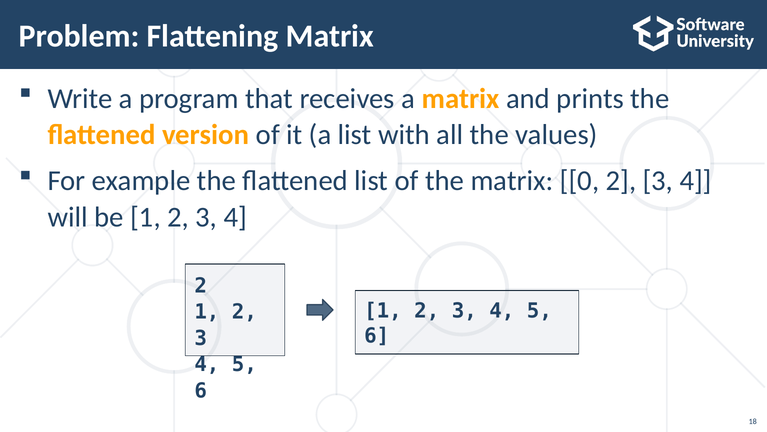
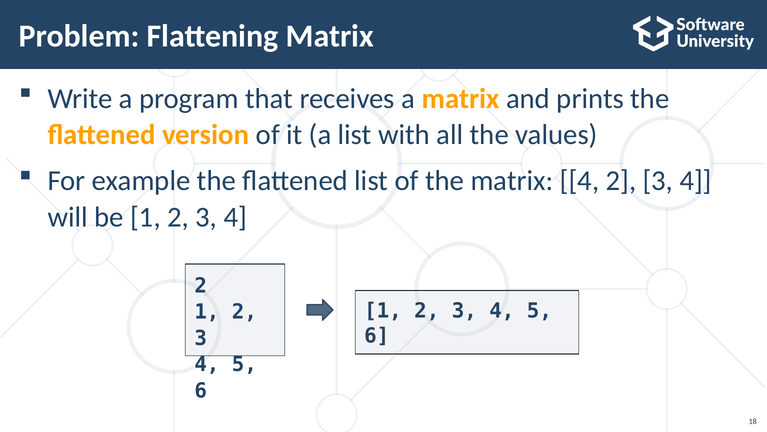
matrix 0: 0 -> 4
